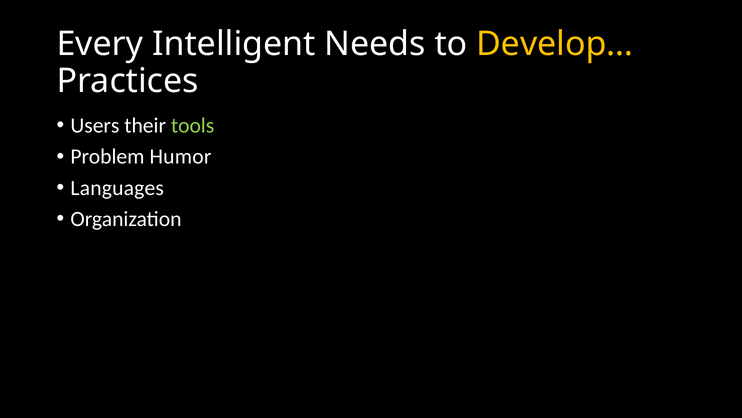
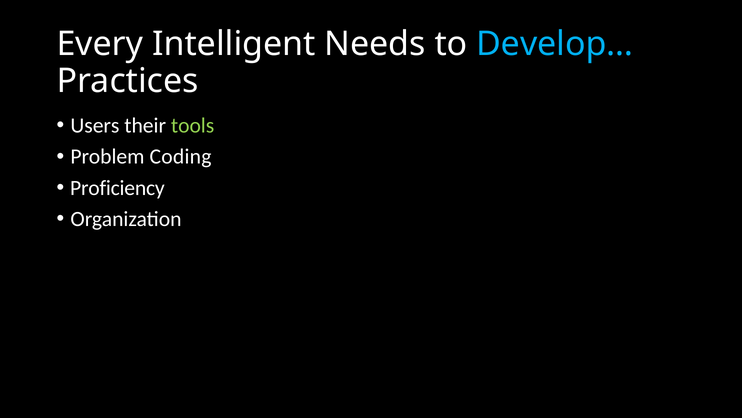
Develop… colour: yellow -> light blue
Humor: Humor -> Coding
Languages: Languages -> Proficiency
